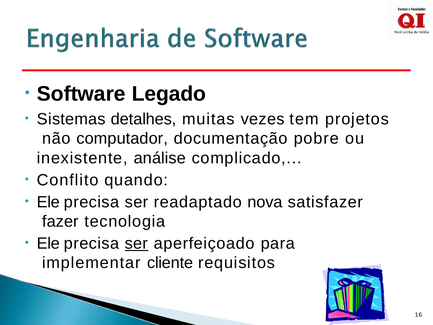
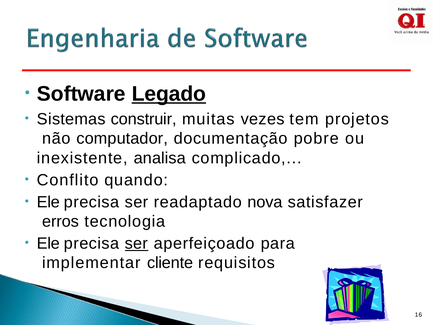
Legado underline: none -> present
detalhes: detalhes -> construir
análise: análise -> analisa
fazer: fazer -> erros
